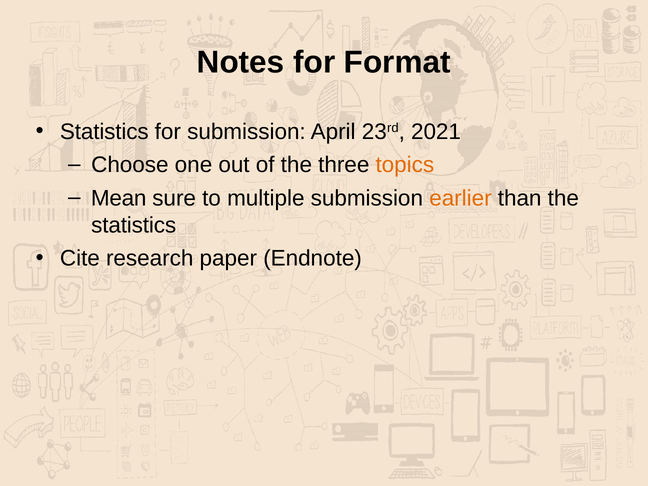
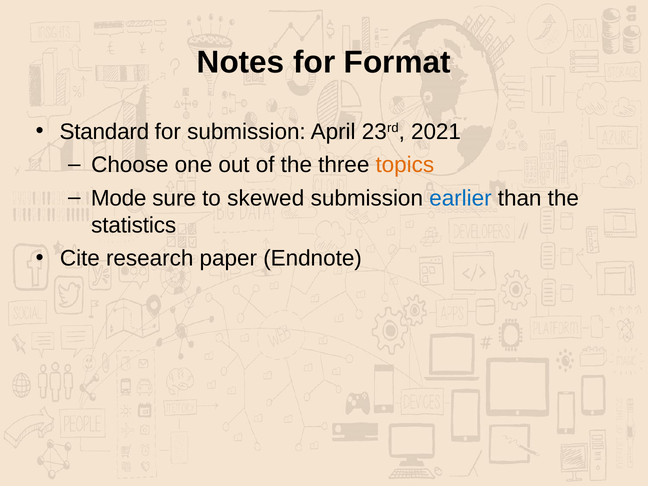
Statistics at (104, 132): Statistics -> Standard
Mean: Mean -> Mode
multiple: multiple -> skewed
earlier colour: orange -> blue
